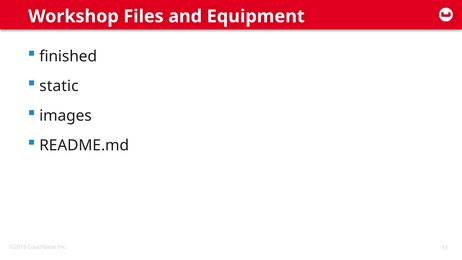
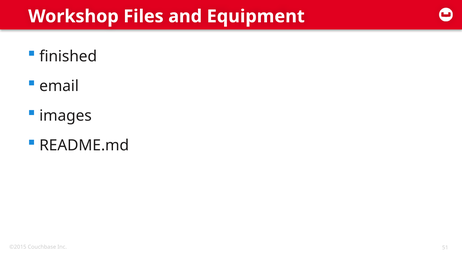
static: static -> email
